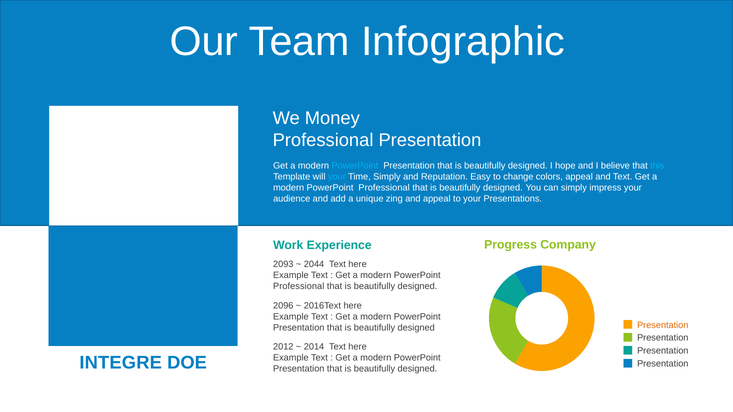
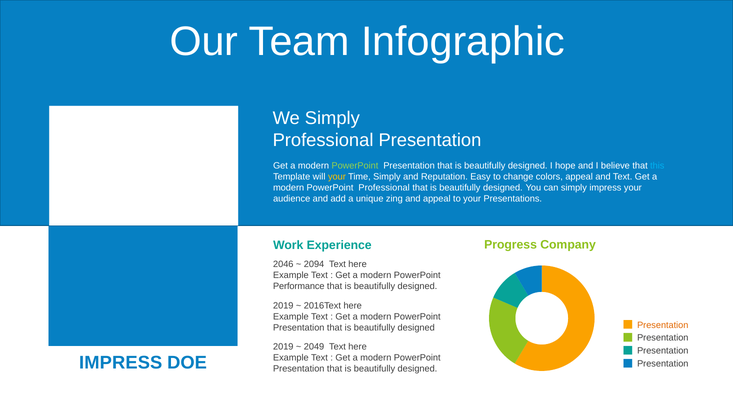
We Money: Money -> Simply
PowerPoint at (355, 166) colour: light blue -> light green
your at (337, 177) colour: light blue -> yellow
2093: 2093 -> 2046
2044: 2044 -> 2094
Professional at (299, 287): Professional -> Performance
2096 at (283, 306): 2096 -> 2019
2012 at (283, 347): 2012 -> 2019
2014: 2014 -> 2049
INTEGRE at (121, 363): INTEGRE -> IMPRESS
